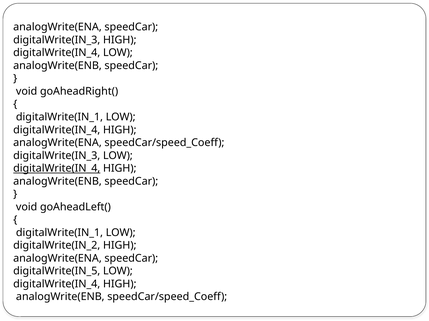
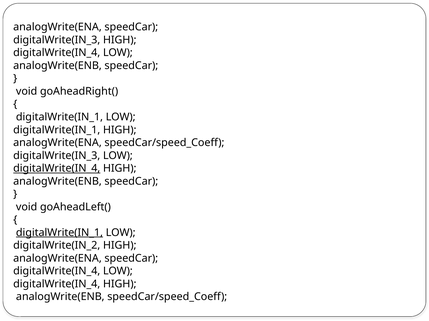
digitalWrite(IN_4 at (57, 130): digitalWrite(IN_4 -> digitalWrite(IN_1
digitalWrite(IN_1 at (60, 233) underline: none -> present
digitalWrite(IN_5 at (57, 272): digitalWrite(IN_5 -> digitalWrite(IN_4
